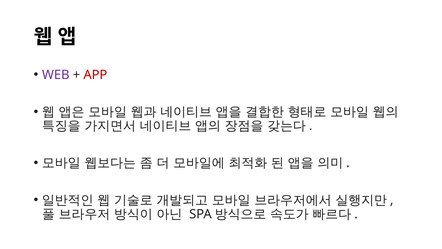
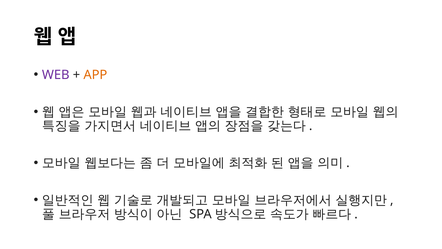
APP colour: red -> orange
